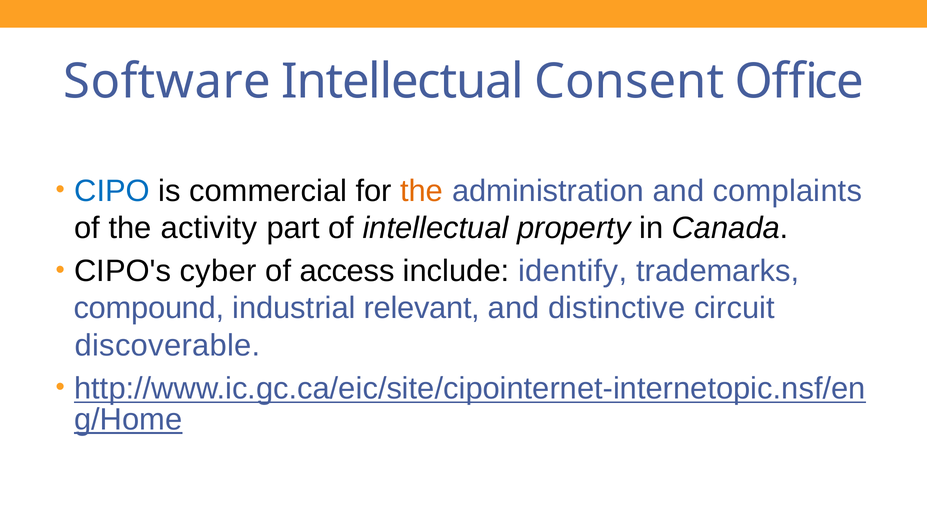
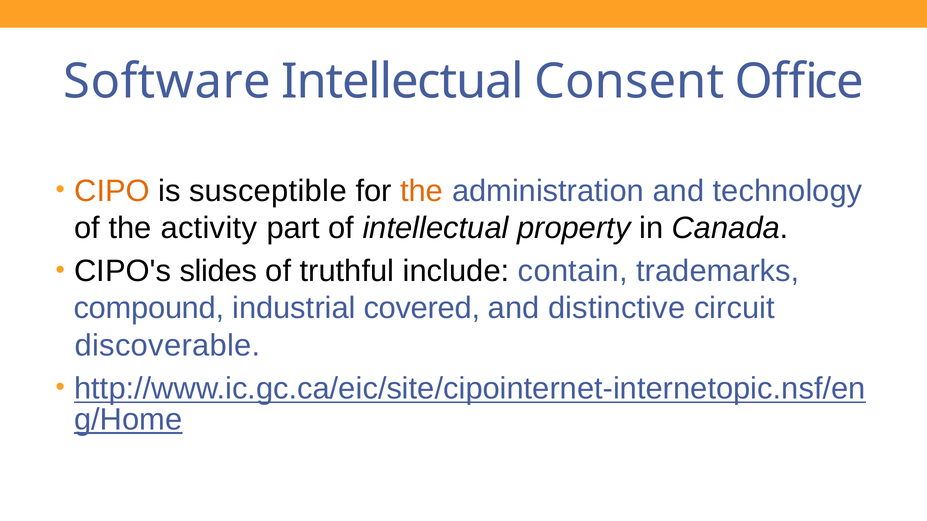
CIPO colour: blue -> orange
commercial: commercial -> susceptible
complaints: complaints -> technology
cyber: cyber -> slides
access: access -> truthful
identify: identify -> contain
relevant: relevant -> covered
